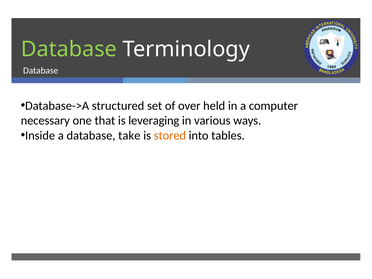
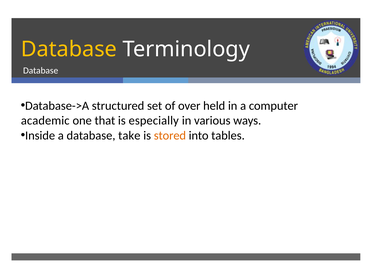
Database at (69, 49) colour: light green -> yellow
necessary: necessary -> academic
leveraging: leveraging -> especially
